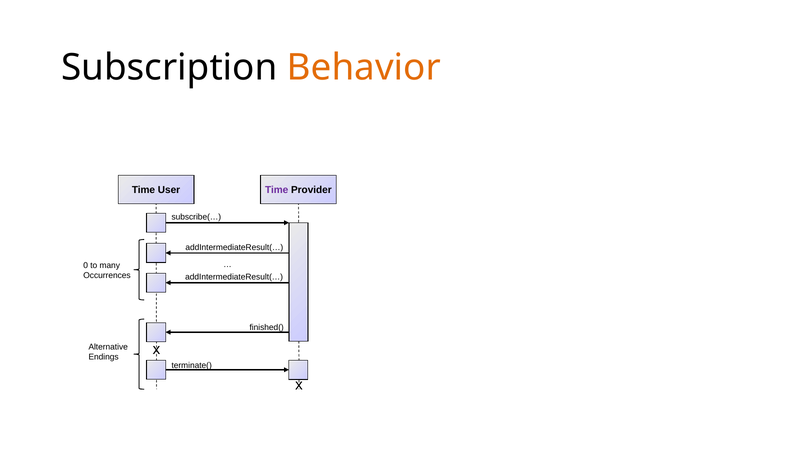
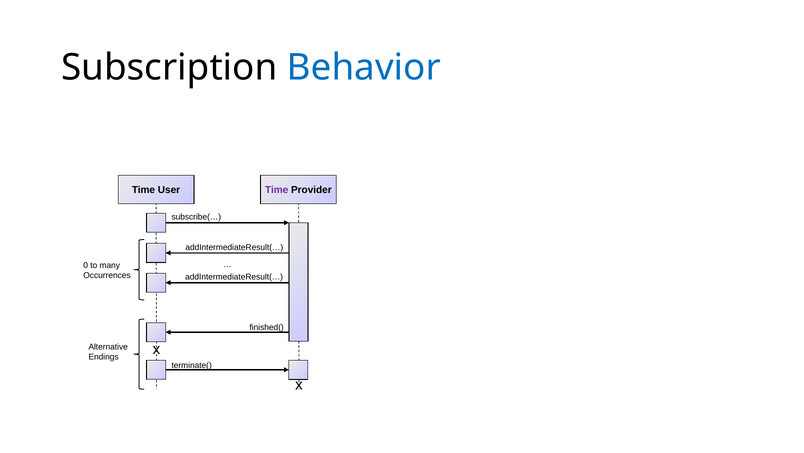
Behavior colour: orange -> blue
